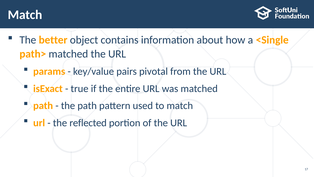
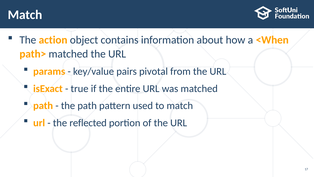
better: better -> action
<Single: <Single -> <When
